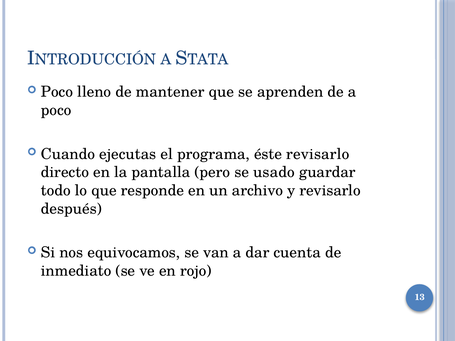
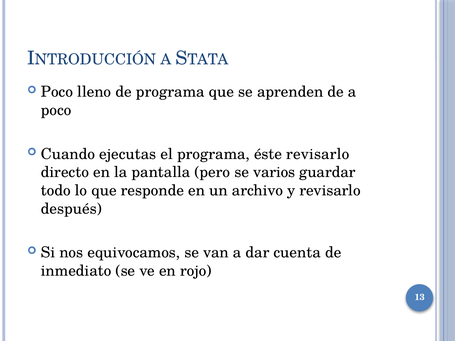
de mantener: mantener -> programa
usado: usado -> varios
